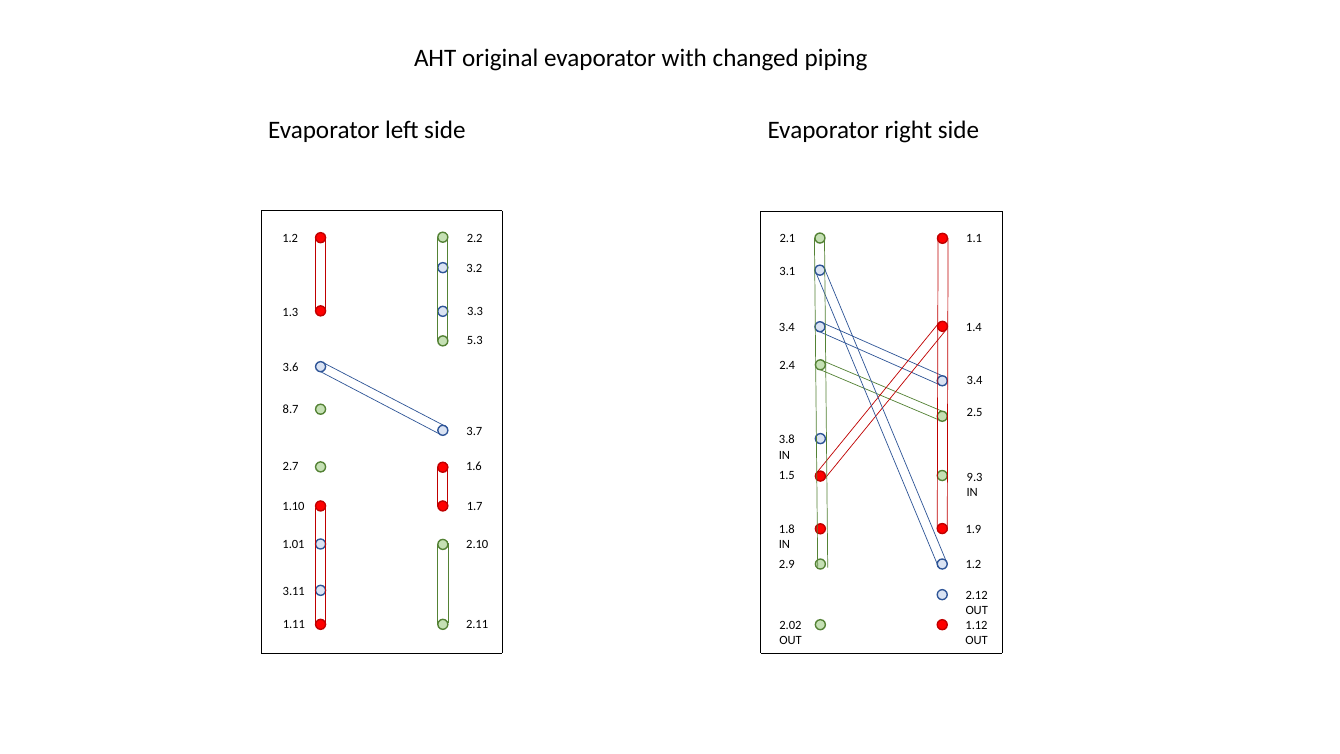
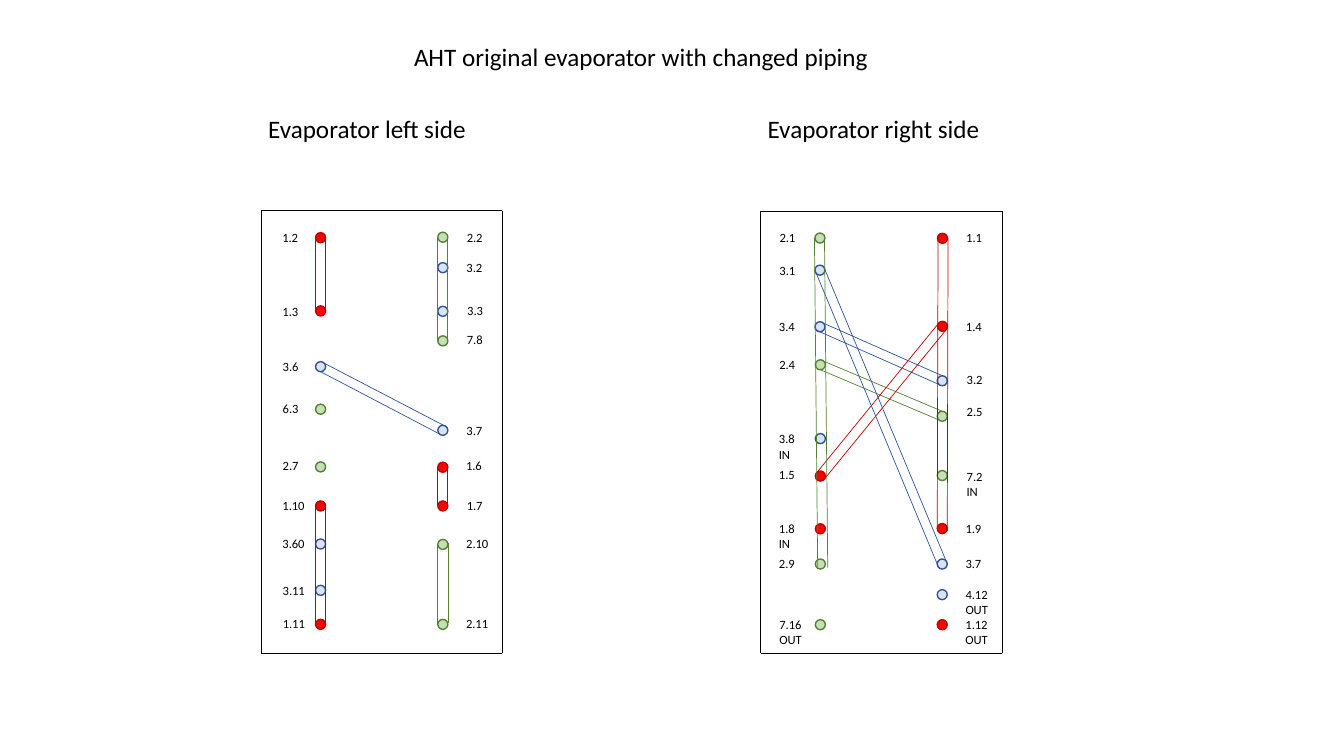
5.3: 5.3 -> 7.8
3.4 at (975, 380): 3.4 -> 3.2
8.7: 8.7 -> 6.3
9.3: 9.3 -> 7.2
1.01: 1.01 -> 3.60
1.2 at (973, 564): 1.2 -> 3.7
2.12: 2.12 -> 4.12
2.02: 2.02 -> 7.16
